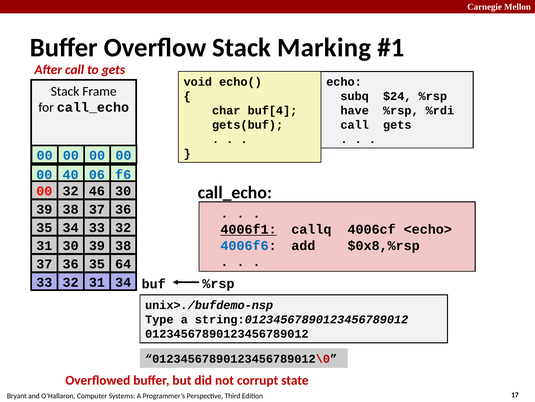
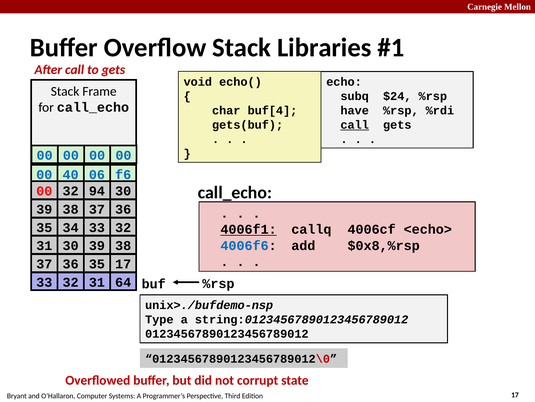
Marking: Marking -> Libraries
call at (355, 125) underline: none -> present
46: 46 -> 94
35 64: 64 -> 17
31 34: 34 -> 64
